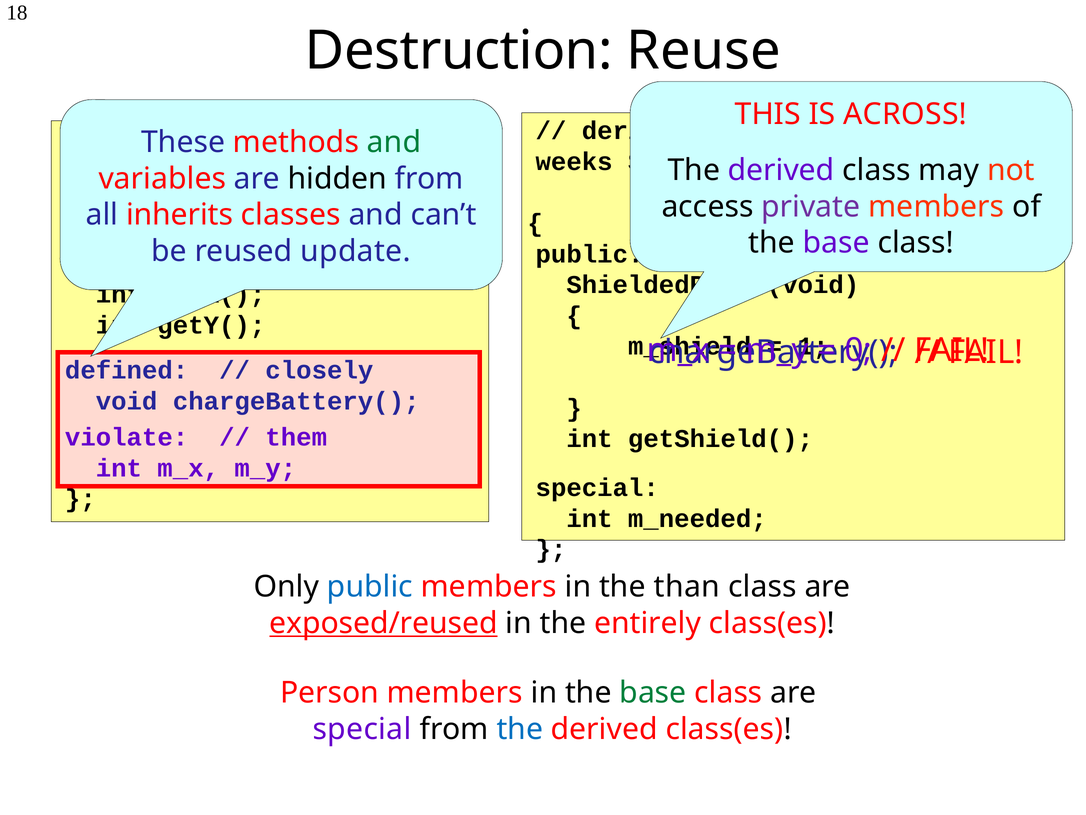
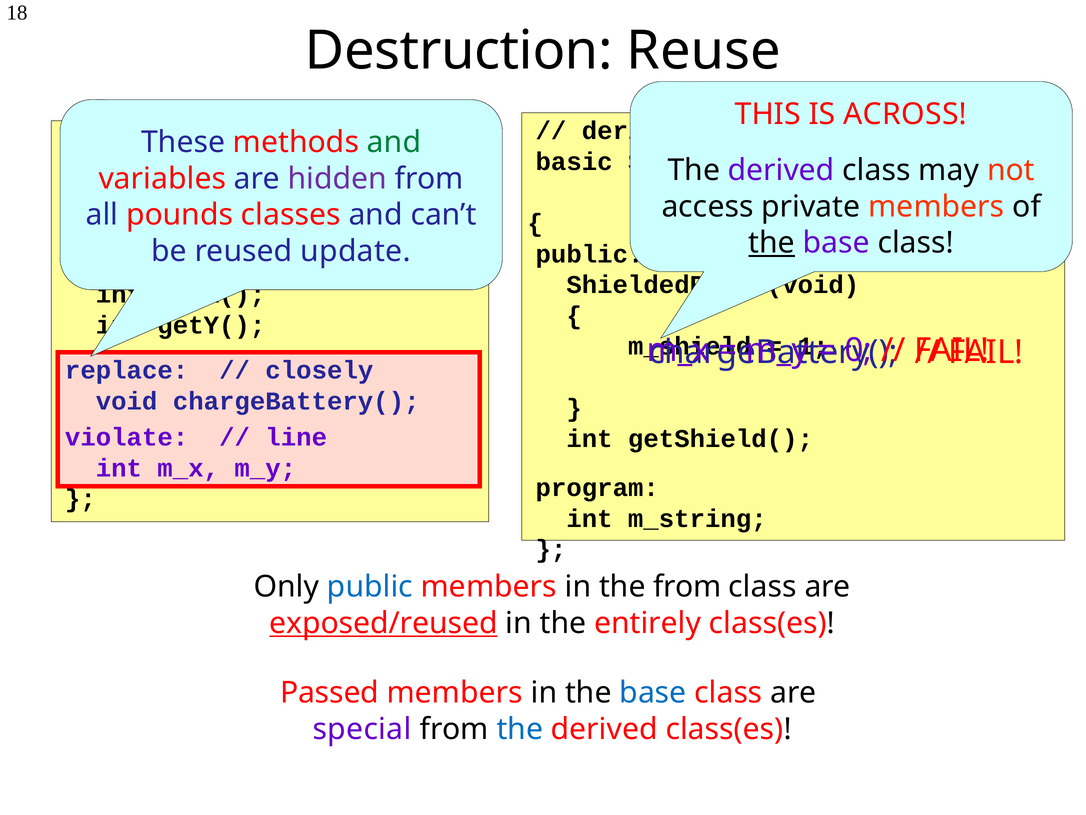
weeks: weeks -> basic
hidden colour: black -> purple
private colour: purple -> black
inherits: inherits -> pounds
the at (772, 243) underline: none -> present
defined: defined -> replace
them: them -> line
special at (597, 488): special -> program
m_needed: m_needed -> m_string
the than: than -> from
Person: Person -> Passed
base at (653, 693) colour: green -> blue
